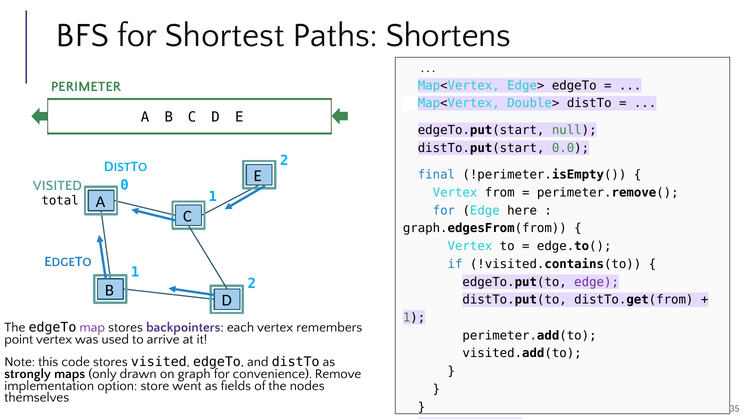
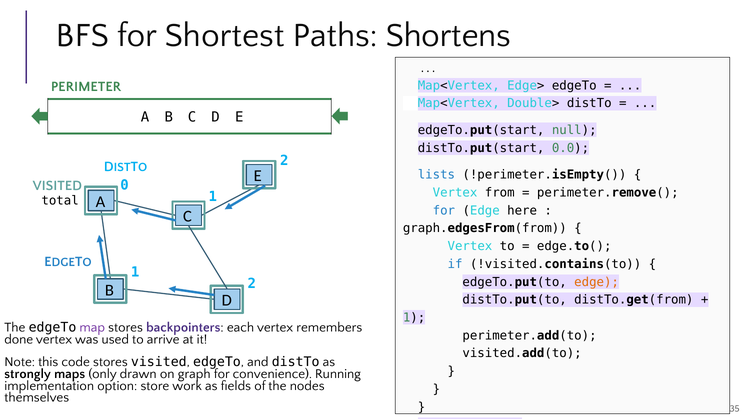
final: final -> lists
edge at (597, 282) colour: purple -> orange
point: point -> done
Remove: Remove -> Running
went: went -> work
